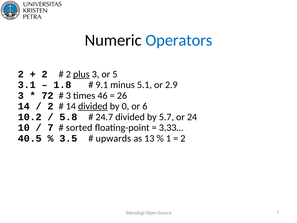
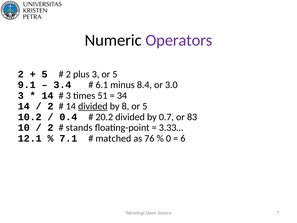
Operators colour: blue -> purple
2 at (45, 74): 2 -> 5
plus underline: present -> none
3.1: 3.1 -> 9.1
1.8: 1.8 -> 3.4
9.1: 9.1 -> 6.1
5.1: 5.1 -> 8.4
2.9: 2.9 -> 3.0
72 at (48, 95): 72 -> 14
46: 46 -> 51
26: 26 -> 34
0: 0 -> 8
6 at (145, 106): 6 -> 5
5.8: 5.8 -> 0.4
24.7: 24.7 -> 20.2
5.7: 5.7 -> 0.7
24: 24 -> 83
7 at (51, 128): 7 -> 2
sorted: sorted -> stands
40.5: 40.5 -> 12.1
3.5: 3.5 -> 7.1
upwards: upwards -> matched
13: 13 -> 76
1: 1 -> 0
2 at (183, 138): 2 -> 6
